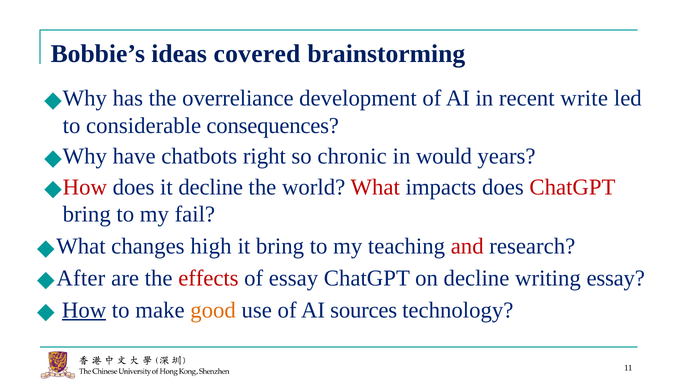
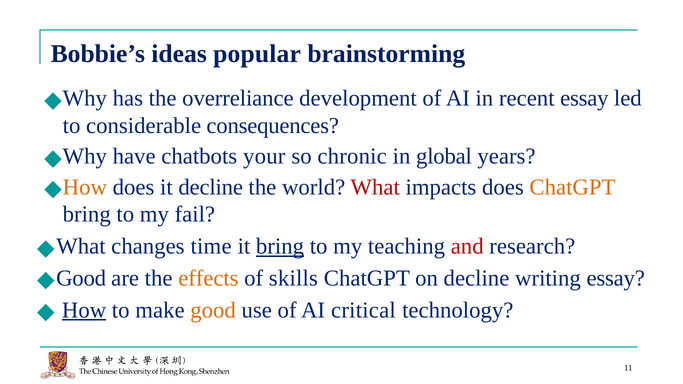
covered: covered -> popular
recent write: write -> essay
right: right -> your
would: would -> global
How at (85, 187) colour: red -> orange
ChatGPT at (572, 187) colour: red -> orange
high: high -> time
bring at (280, 246) underline: none -> present
After at (81, 278): After -> Good
effects colour: red -> orange
of essay: essay -> skills
sources: sources -> critical
